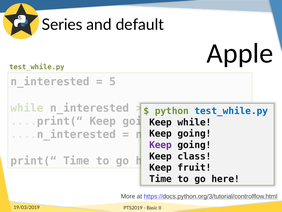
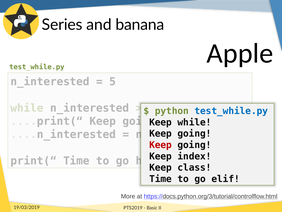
default: default -> banana
Keep at (161, 145) colour: purple -> red
class: class -> index
fruit: fruit -> class
here: here -> elif
